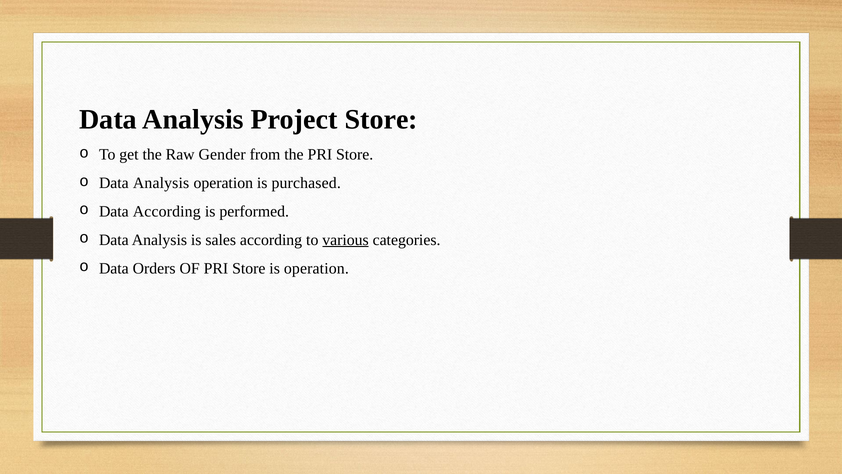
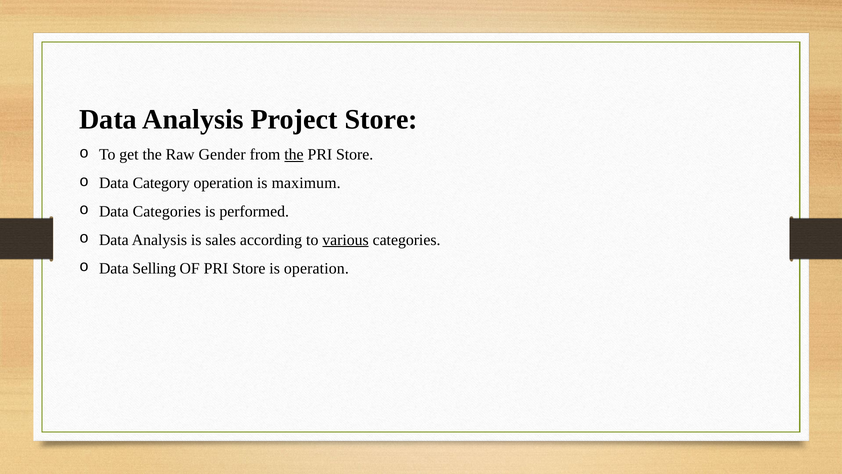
the at (294, 154) underline: none -> present
Analysis at (161, 183): Analysis -> Category
purchased: purchased -> maximum
Data According: According -> Categories
Orders: Orders -> Selling
